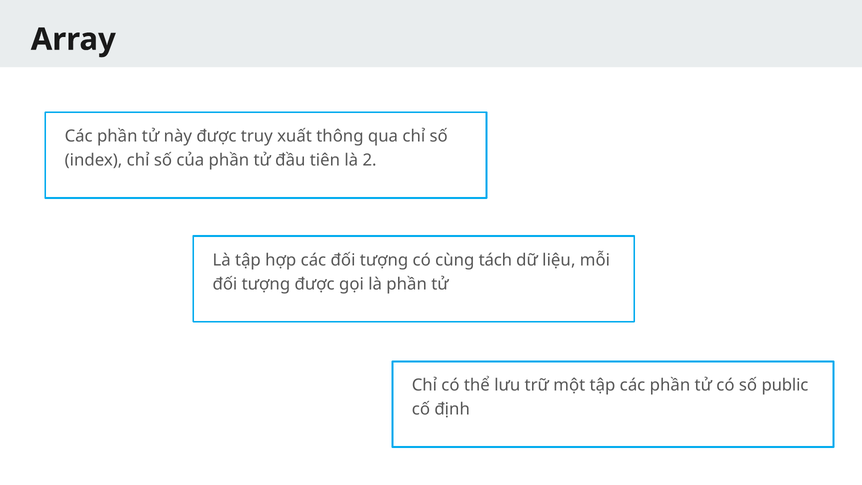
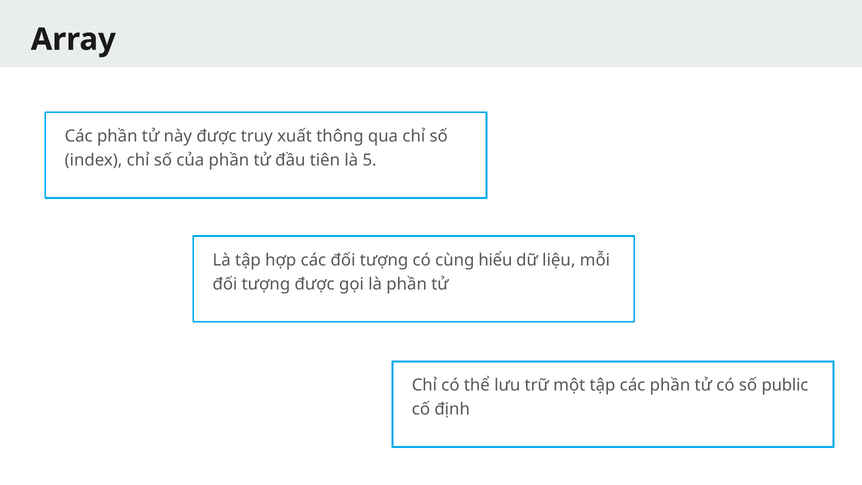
2: 2 -> 5
tách: tách -> hiểu
